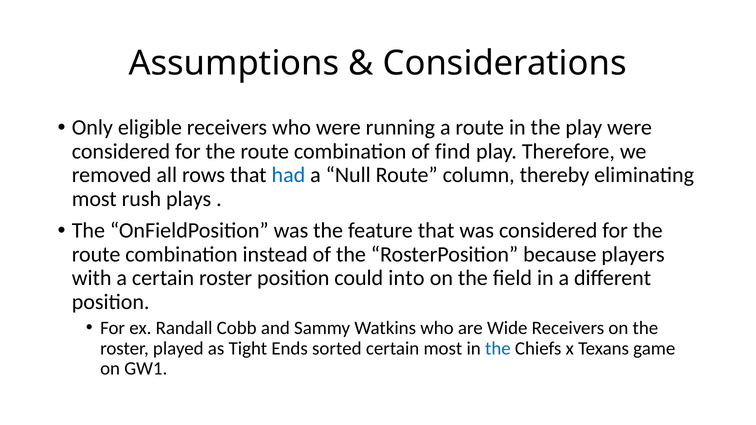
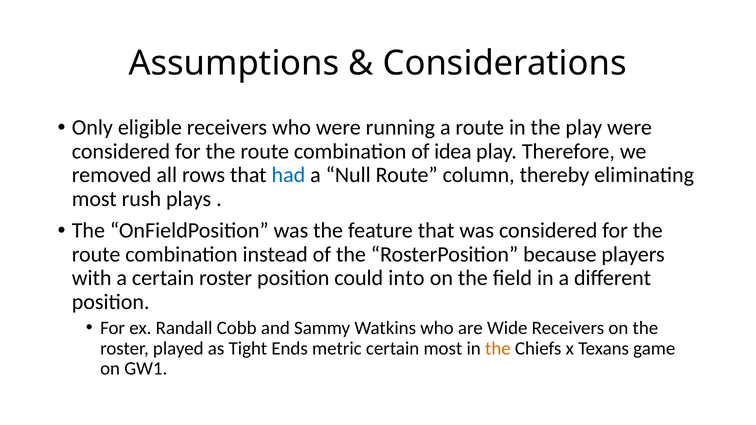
find: find -> idea
sorted: sorted -> metric
the at (498, 349) colour: blue -> orange
